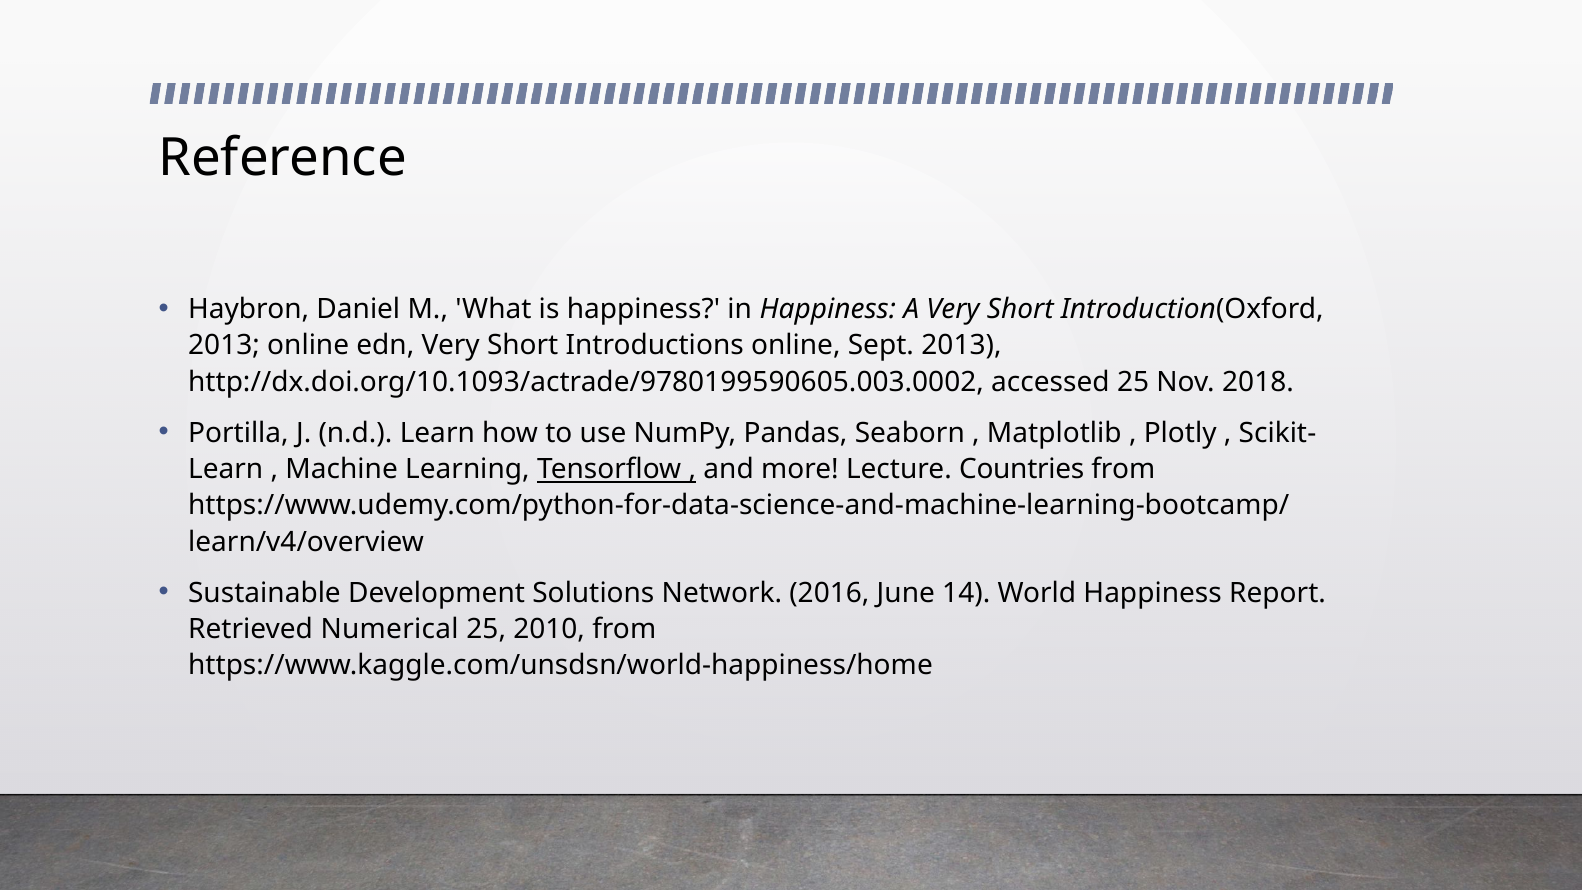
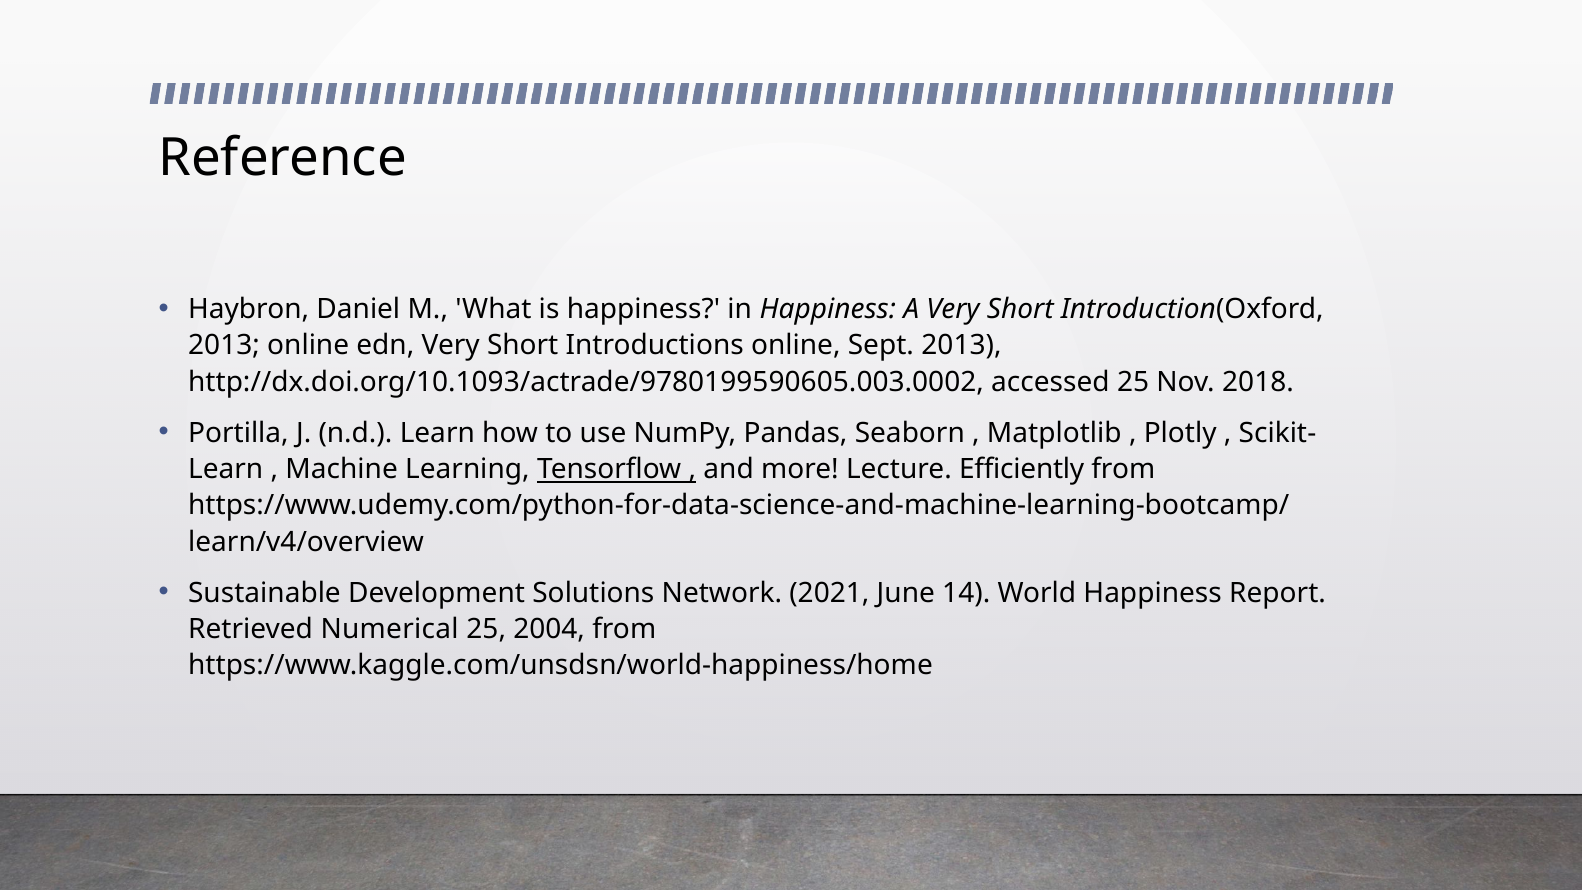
Countries: Countries -> Efficiently
2016: 2016 -> 2021
2010: 2010 -> 2004
